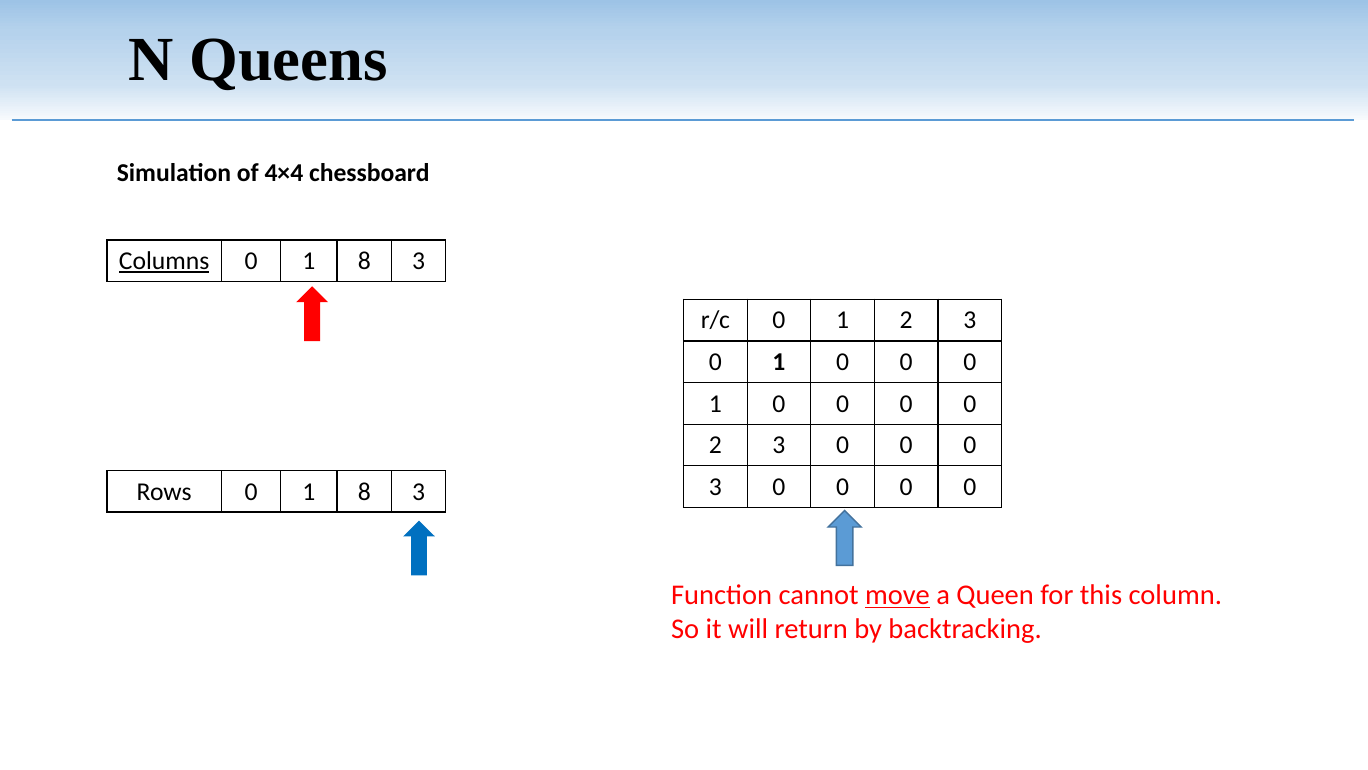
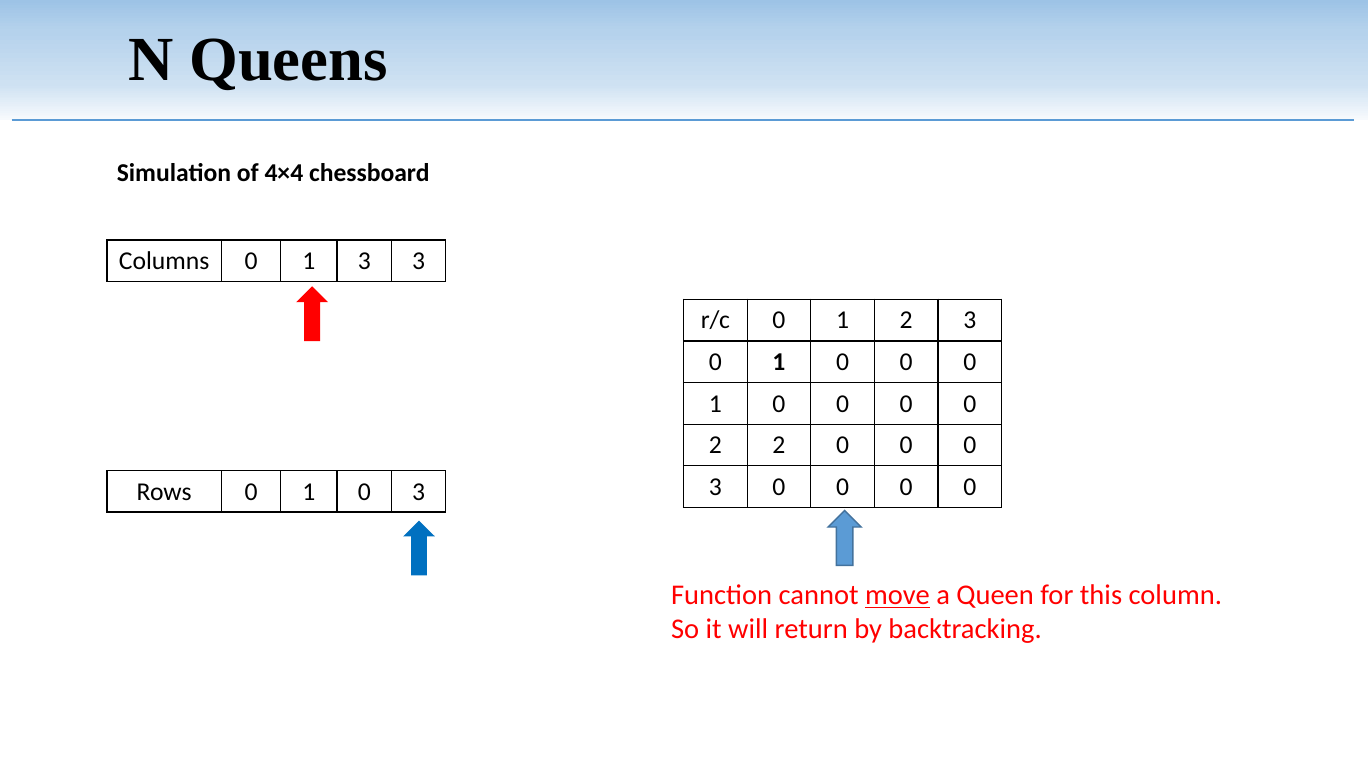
Columns underline: present -> none
8 at (364, 261): 8 -> 3
3 at (779, 445): 3 -> 2
Rows 0 1 8: 8 -> 0
